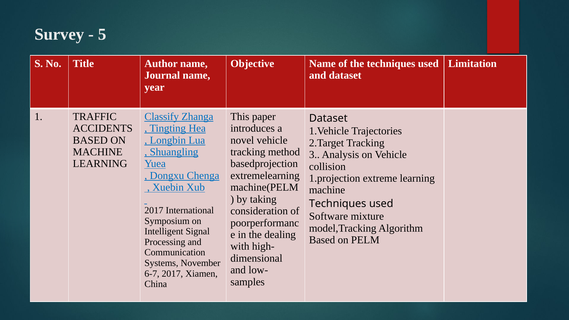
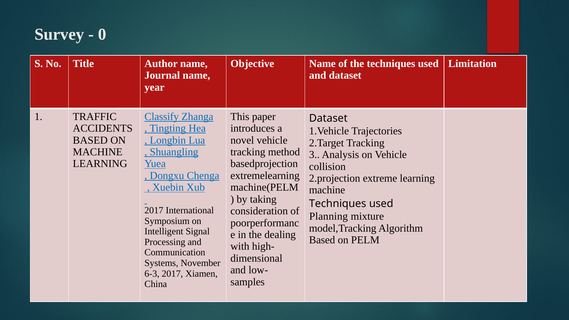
5: 5 -> 0
1.projection: 1.projection -> 2.projection
Software: Software -> Planning
6-7: 6-7 -> 6-3
